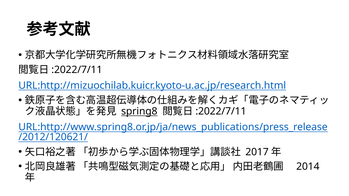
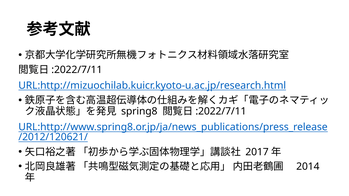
spring8 underline: present -> none
